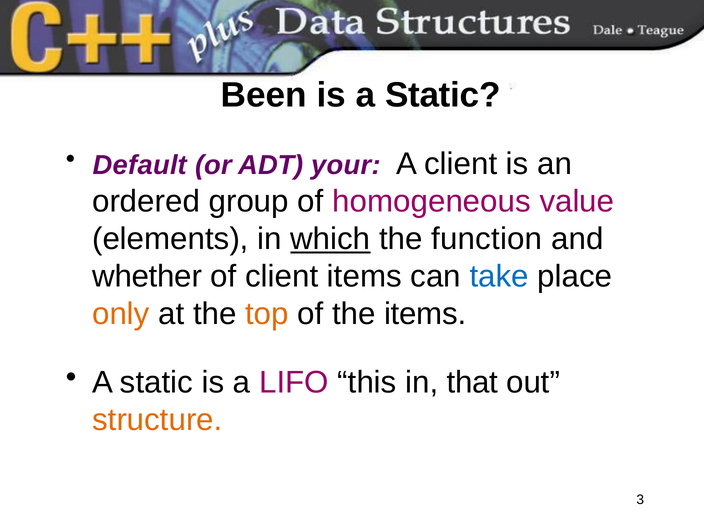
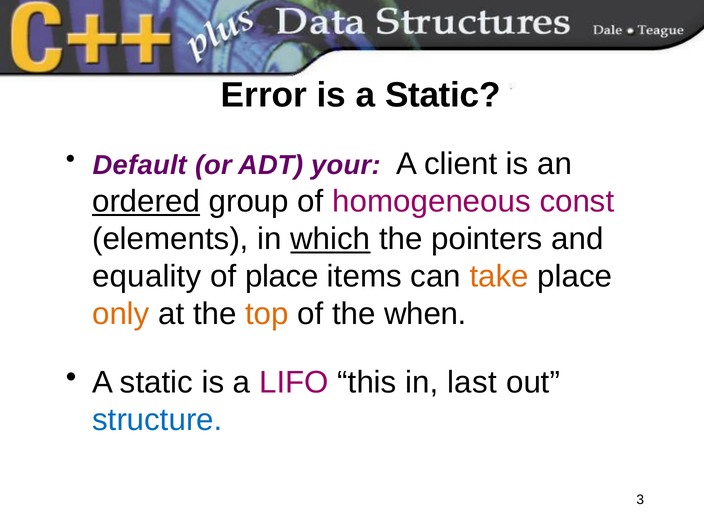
Been: Been -> Error
ordered underline: none -> present
value: value -> const
function: function -> pointers
whether: whether -> equality
of client: client -> place
take colour: blue -> orange
the items: items -> when
that: that -> last
structure colour: orange -> blue
